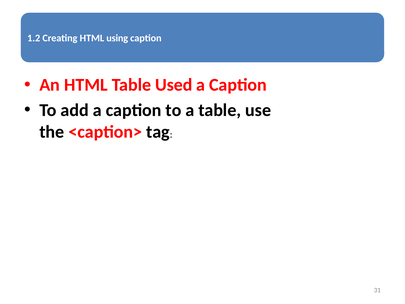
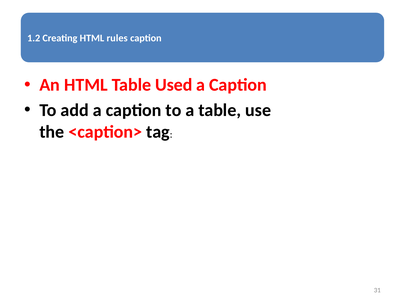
using: using -> rules
